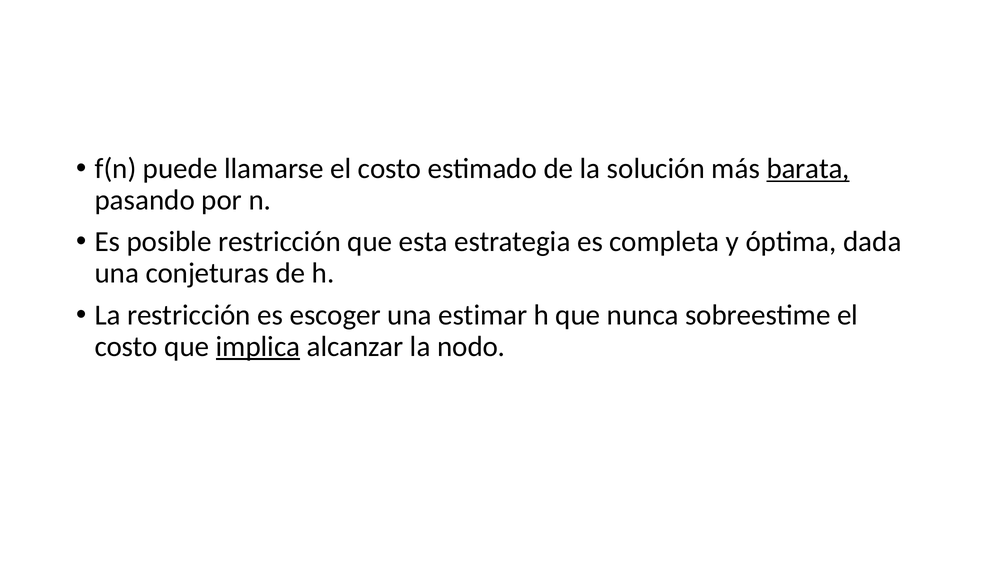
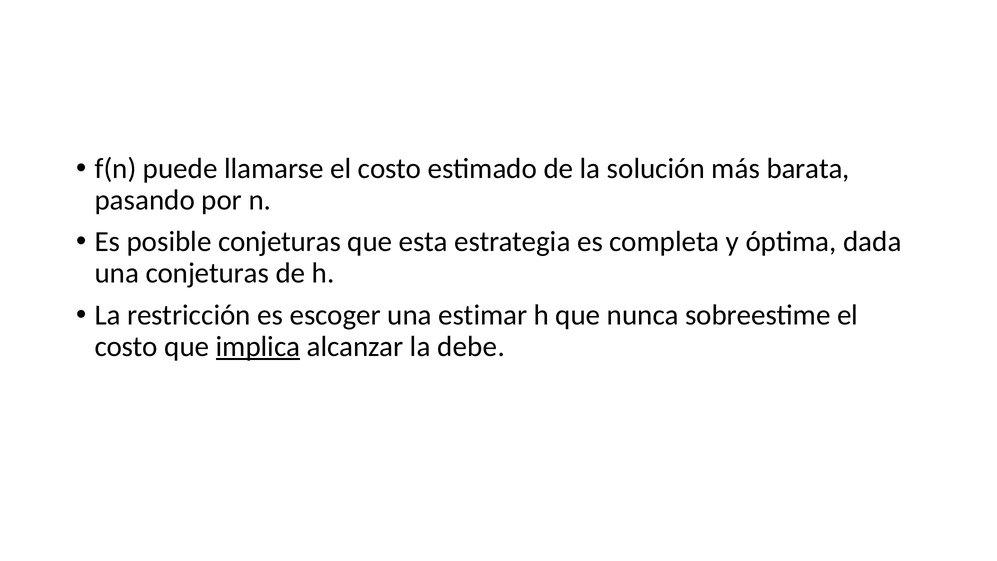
barata underline: present -> none
posible restricción: restricción -> conjeturas
nodo: nodo -> debe
